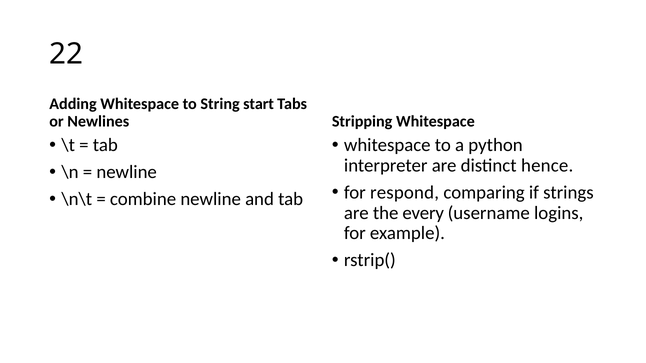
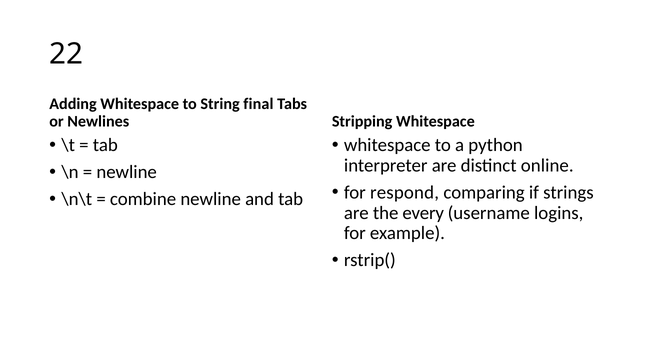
start: start -> final
hence: hence -> online
